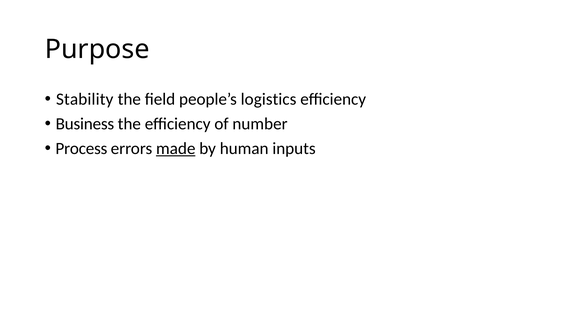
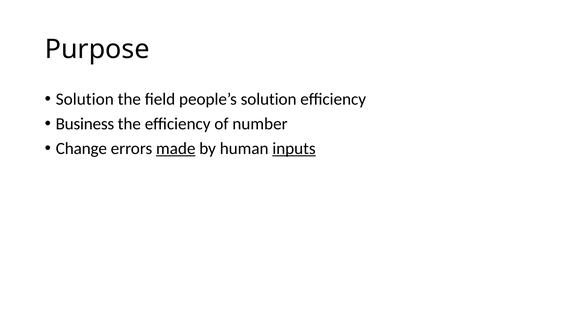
Stability at (85, 99): Stability -> Solution
people’s logistics: logistics -> solution
Process: Process -> Change
inputs underline: none -> present
